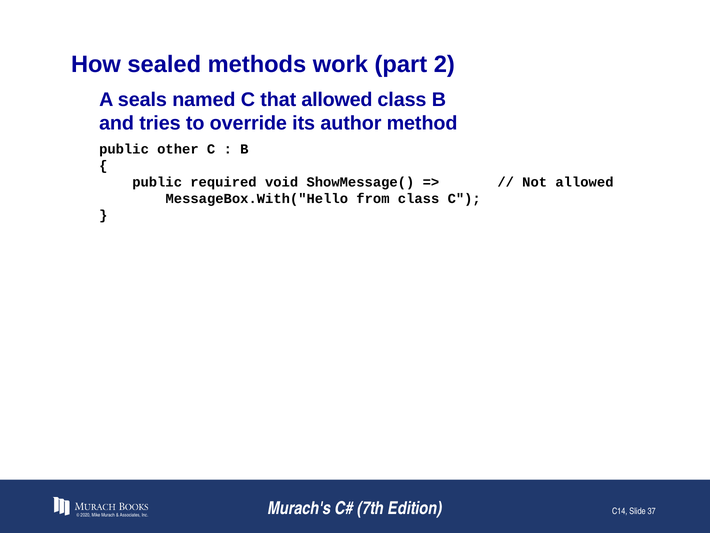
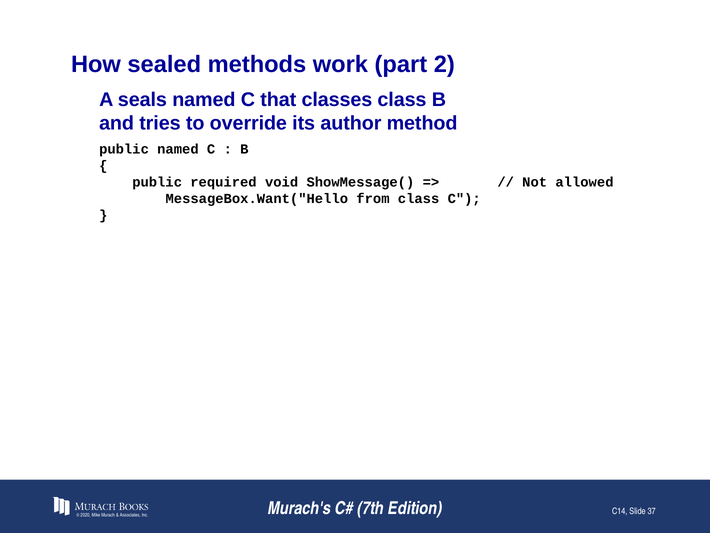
that allowed: allowed -> classes
public other: other -> named
MessageBox.With("Hello: MessageBox.With("Hello -> MessageBox.Want("Hello
